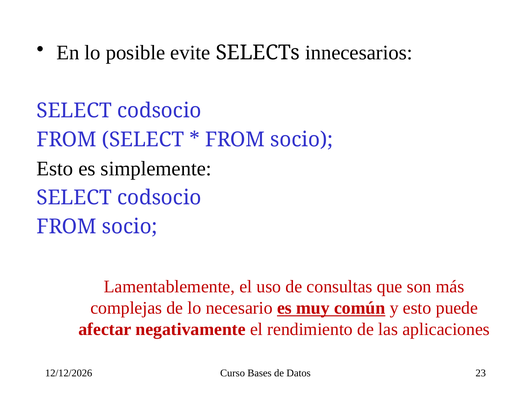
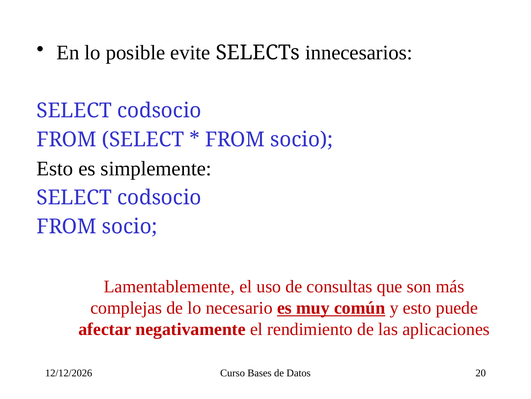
23: 23 -> 20
